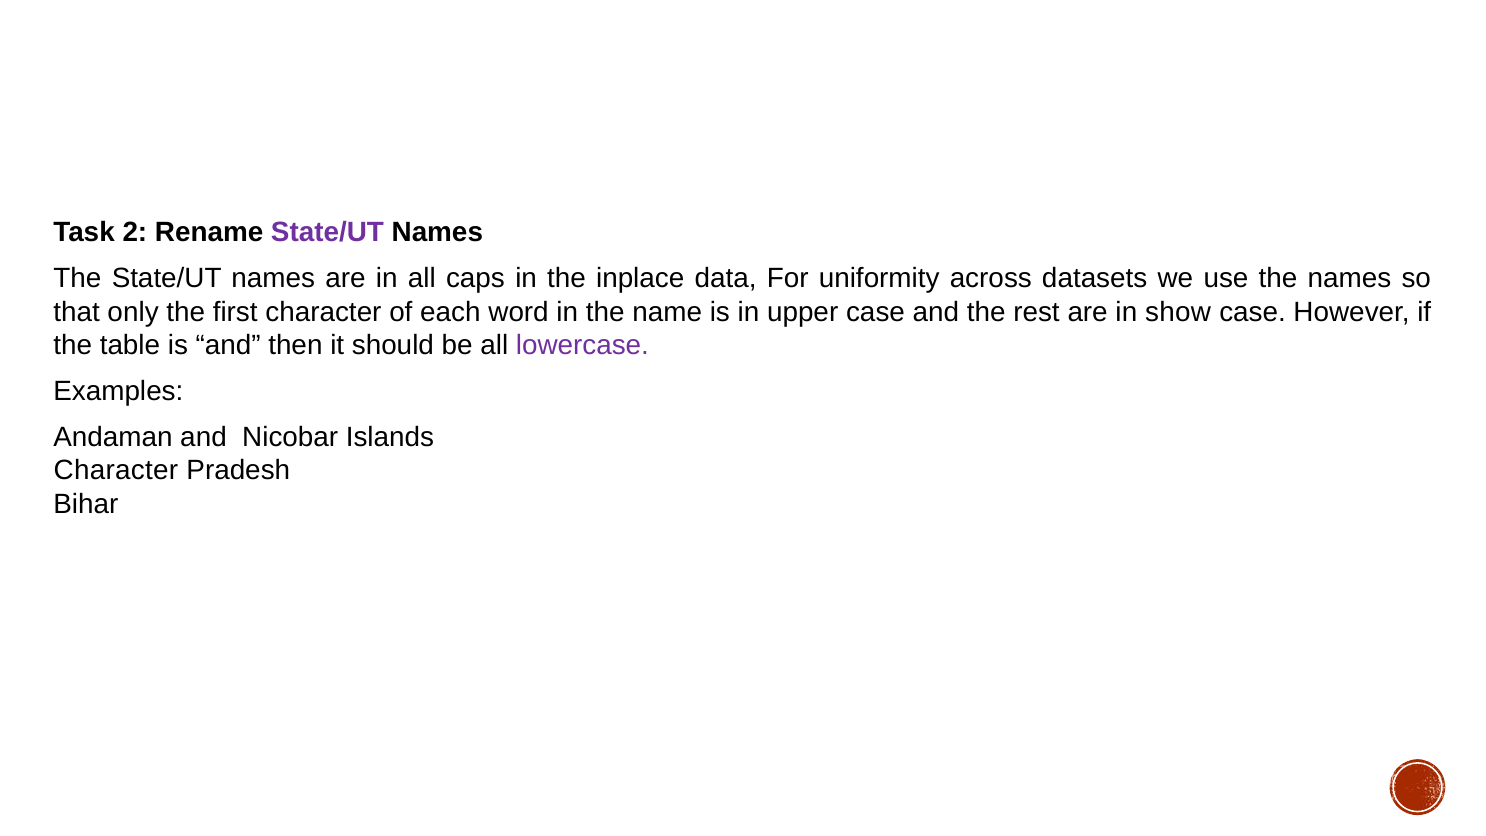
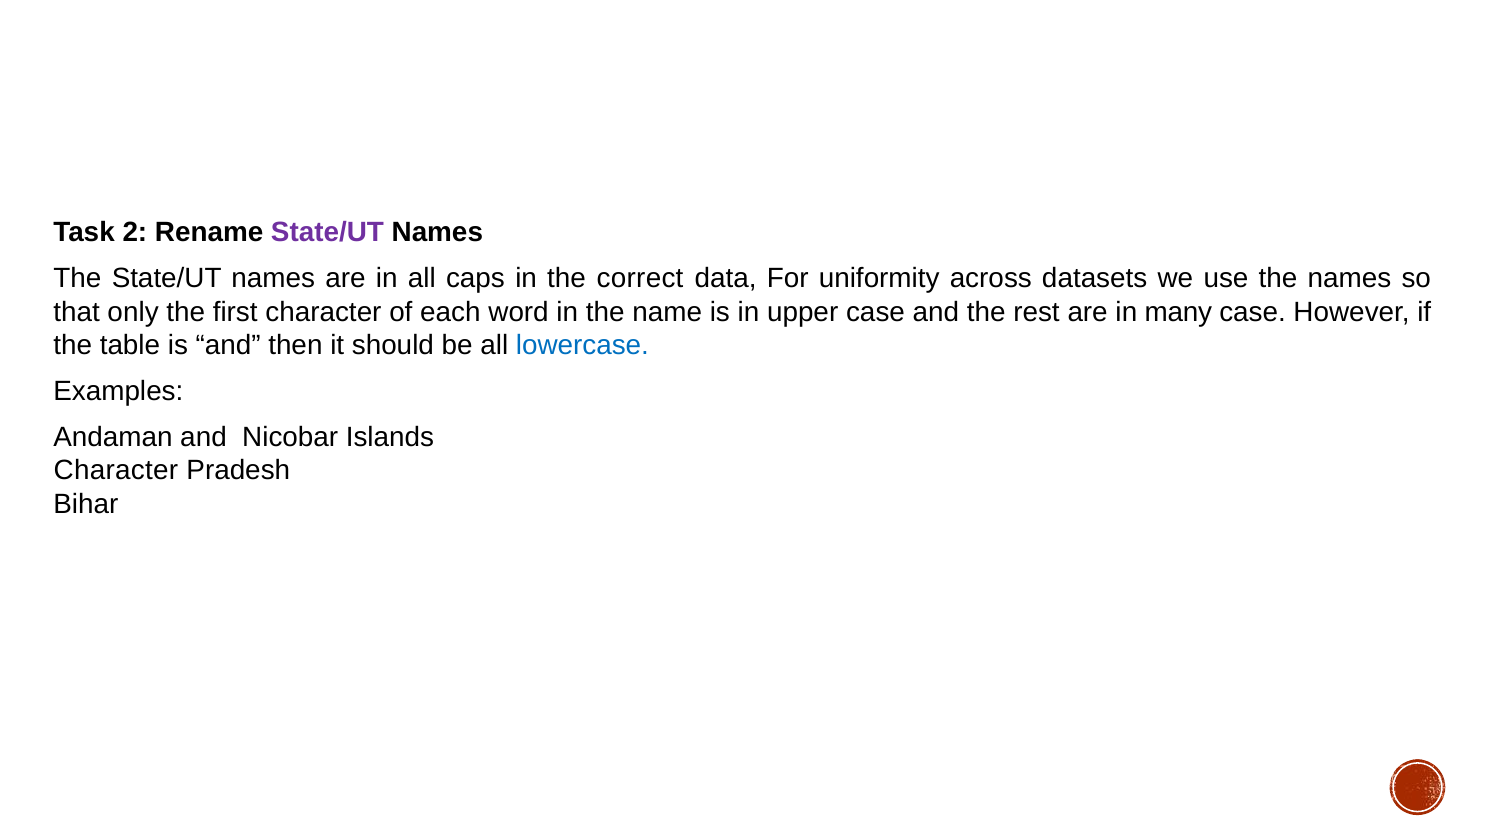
inplace: inplace -> correct
show: show -> many
lowercase colour: purple -> blue
